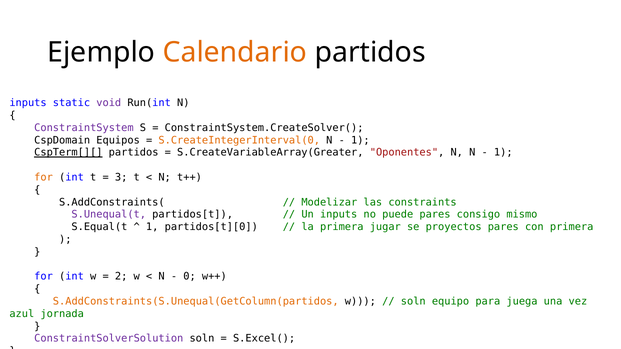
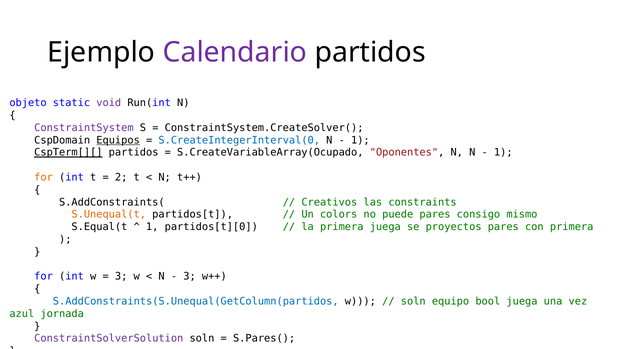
Calendario colour: orange -> purple
inputs at (28, 103): inputs -> objeto
Equipos underline: none -> present
S.CreateIntegerInterval(0 colour: orange -> blue
S.CreateVariableArray(Greater: S.CreateVariableArray(Greater -> S.CreateVariableArray(Ocupado
3: 3 -> 2
Modelizar: Modelizar -> Creativos
S.Unequal(t colour: purple -> orange
Un inputs: inputs -> colors
primera jugar: jugar -> juega
2 at (121, 277): 2 -> 3
0 at (190, 277): 0 -> 3
S.AddConstraints(S.Unequal(GetColumn(partidos colour: orange -> blue
para: para -> bool
S.Excel(: S.Excel( -> S.Pares(
